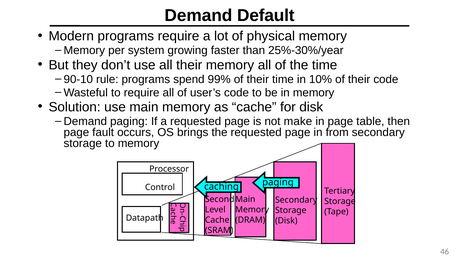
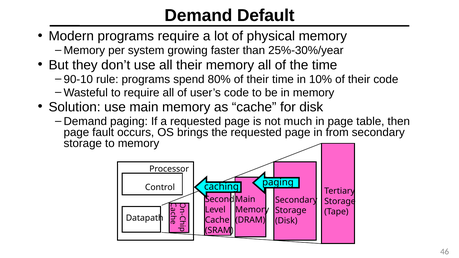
99%: 99% -> 80%
make: make -> much
